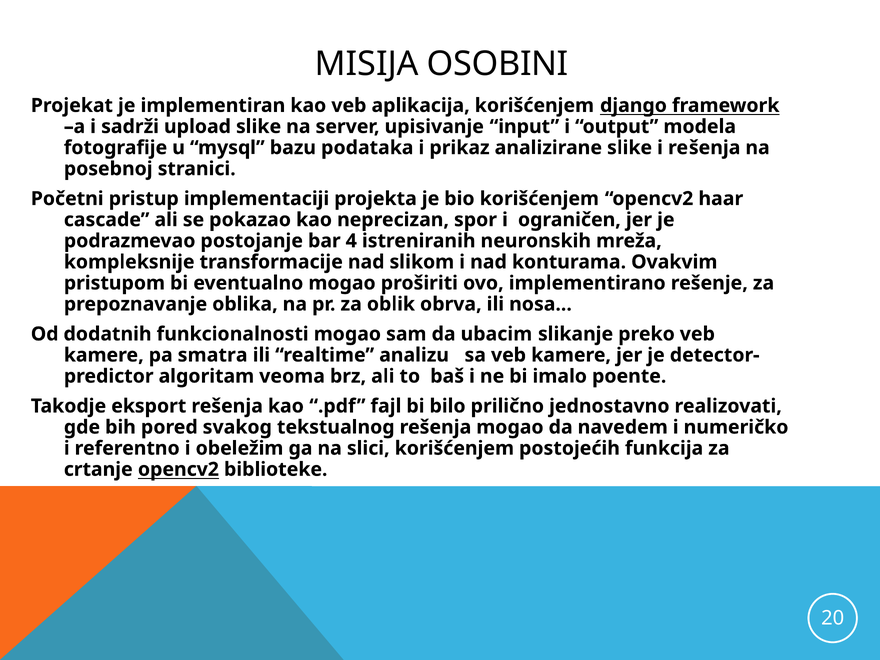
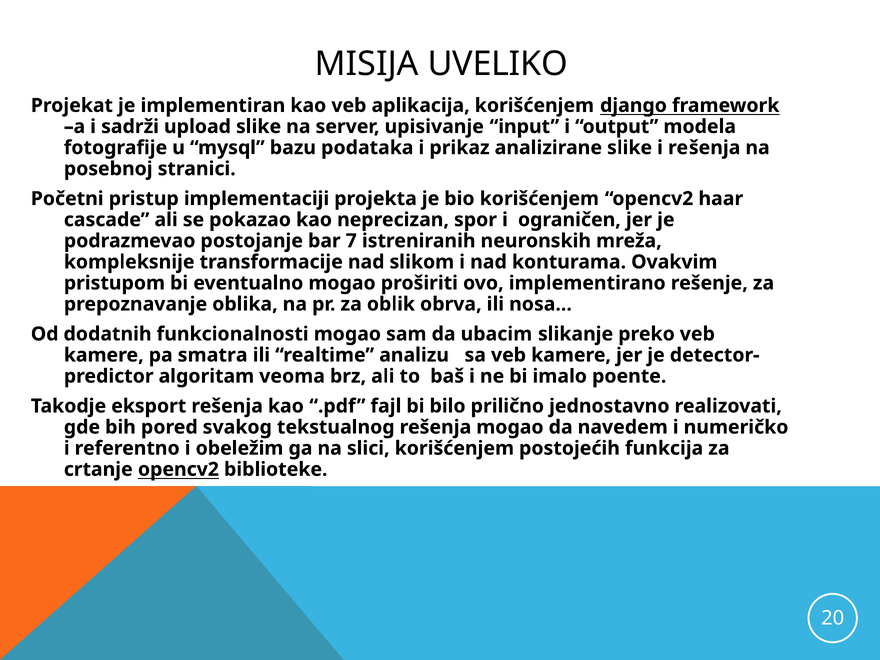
OSOBINI: OSOBINI -> UVELIKO
4: 4 -> 7
